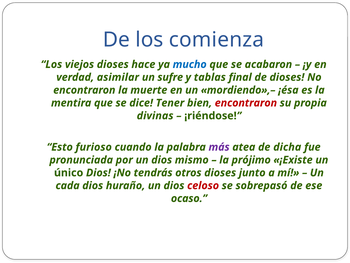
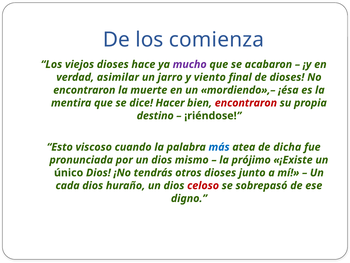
mucho colour: blue -> purple
sufre: sufre -> jarro
tablas: tablas -> viento
Tener: Tener -> Hacer
divinas: divinas -> destino
furioso: furioso -> viscoso
más colour: purple -> blue
ocaso: ocaso -> digno
